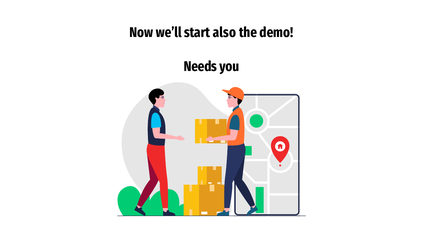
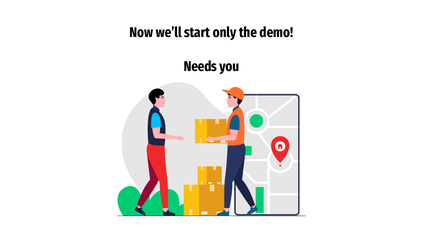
also: also -> only
